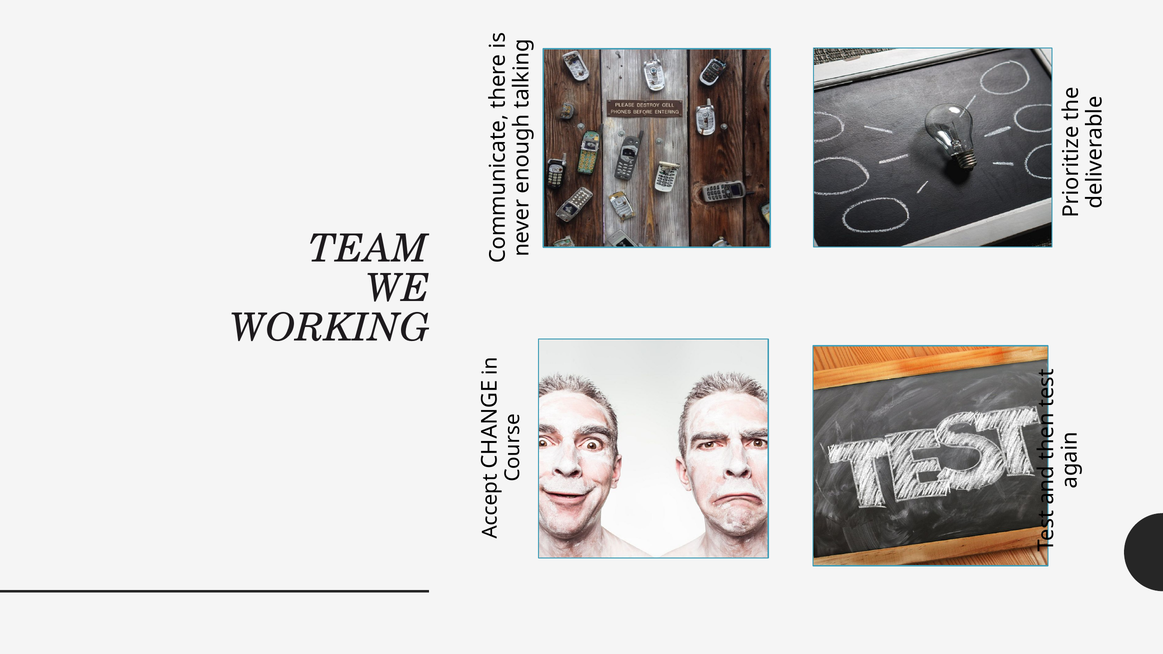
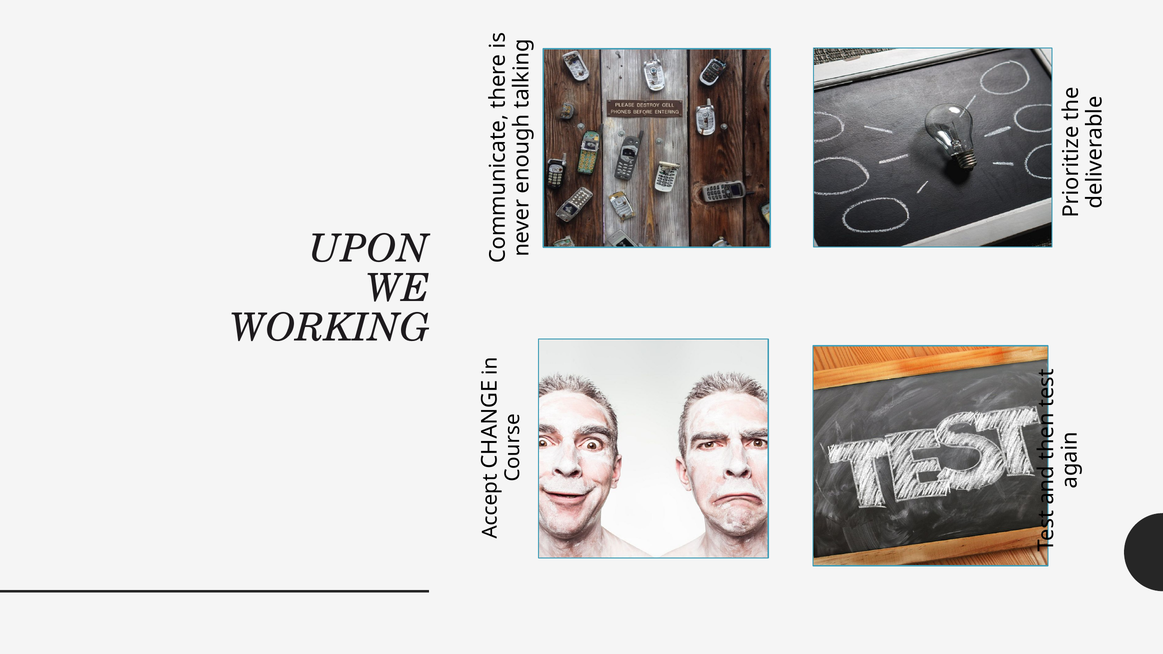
TEAM: TEAM -> UPON
